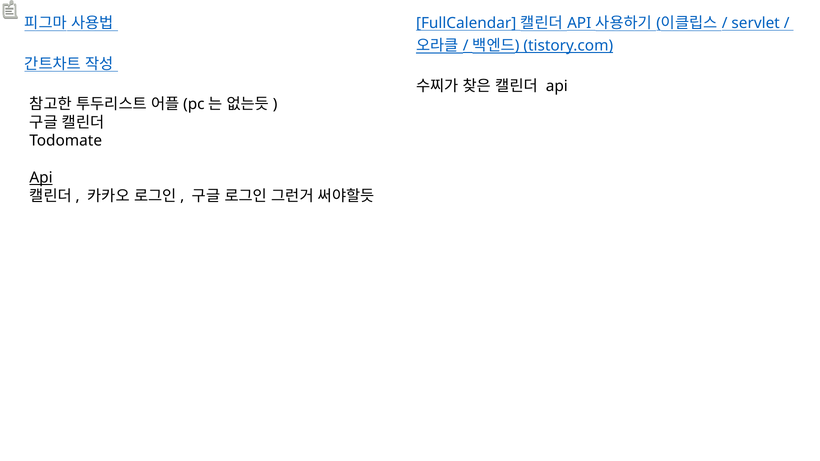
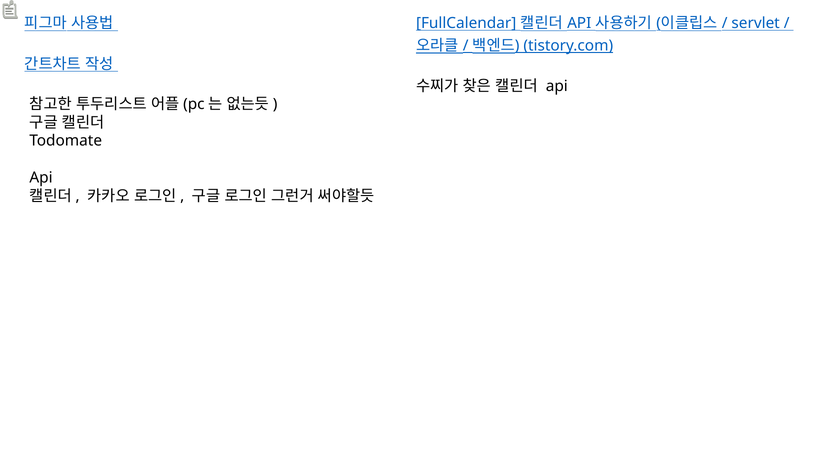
Api at (41, 178) underline: present -> none
